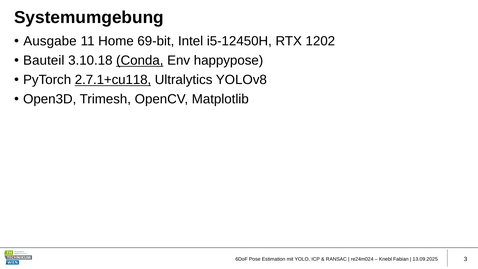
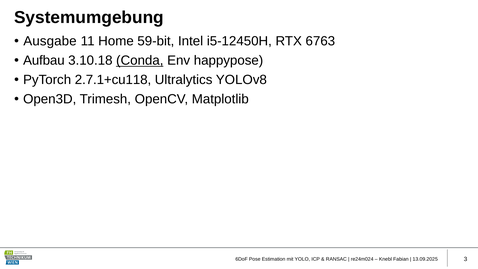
69-bit: 69-bit -> 59-bit
1202: 1202 -> 6763
Bauteil: Bauteil -> Aufbau
2.7.1+cu118 underline: present -> none
